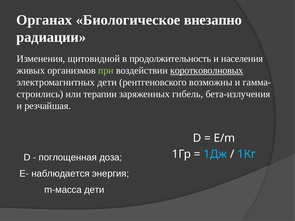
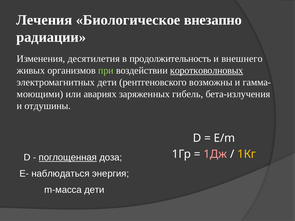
Органах: Органах -> Лечения
щитовидной: щитовидной -> десятилетия
населения: населения -> внешнего
строились: строились -> моющими
терапии: терапии -> авариях
резчайшая: резчайшая -> отдушины
1Дж colour: light blue -> pink
1Кг colour: light blue -> yellow
поглощенная underline: none -> present
наблюдается: наблюдается -> наблюдаться
